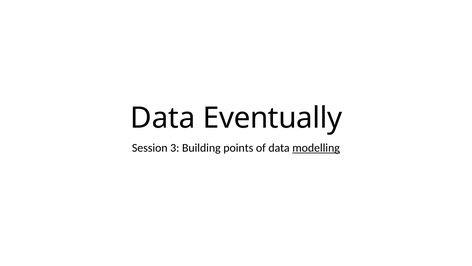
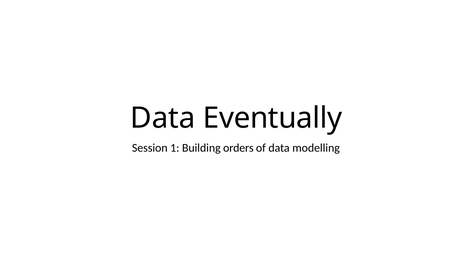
3: 3 -> 1
points: points -> orders
modelling underline: present -> none
